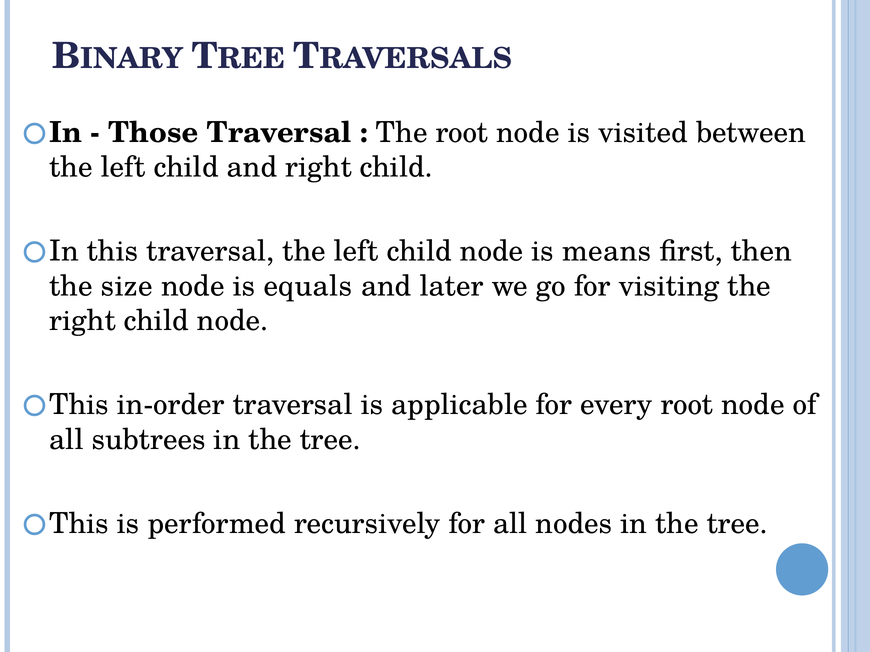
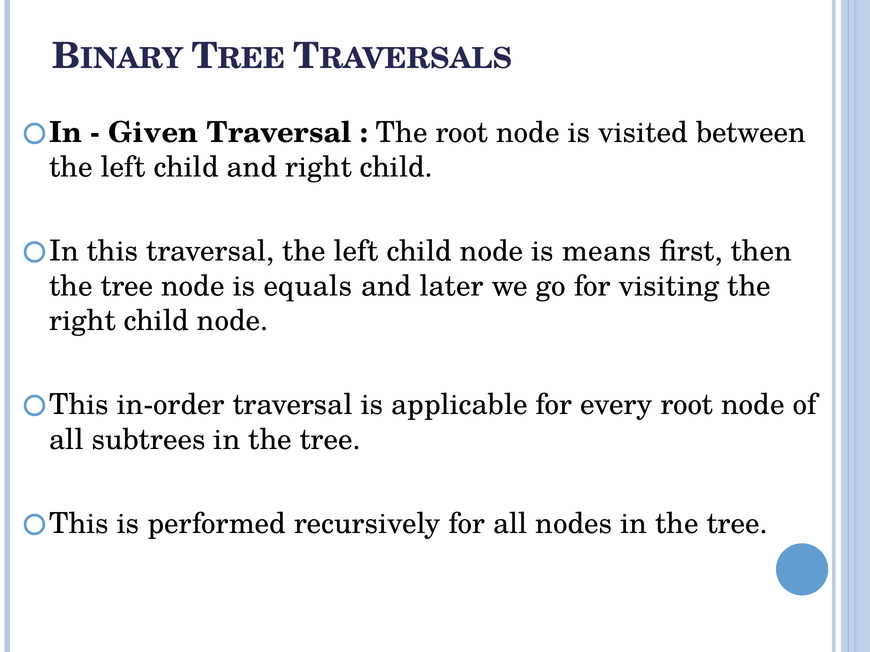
Those: Those -> Given
size at (127, 286): size -> tree
